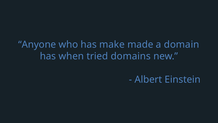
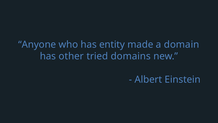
make: make -> entity
when: when -> other
